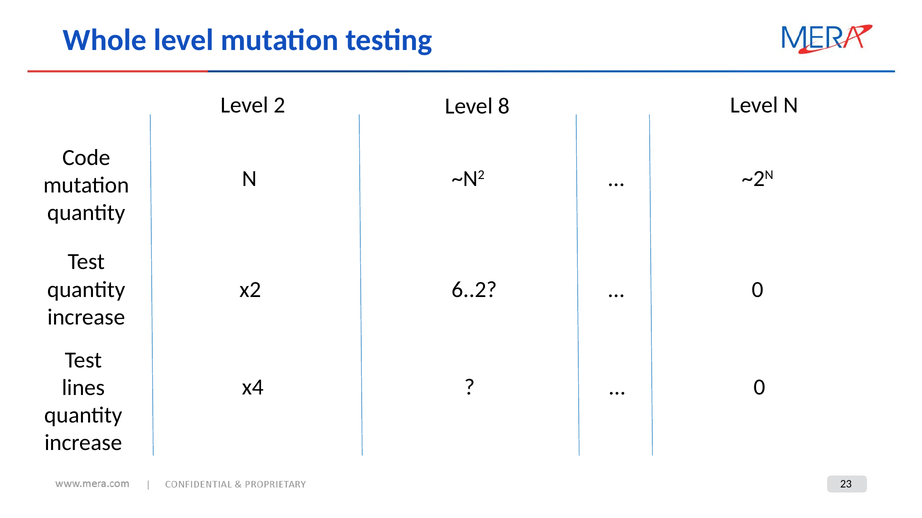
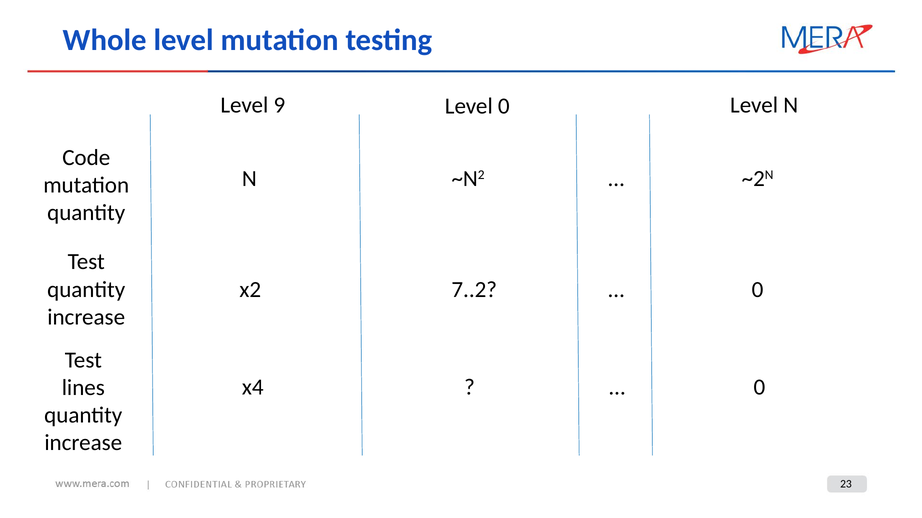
2: 2 -> 9
Level 8: 8 -> 0
6..2: 6..2 -> 7..2
